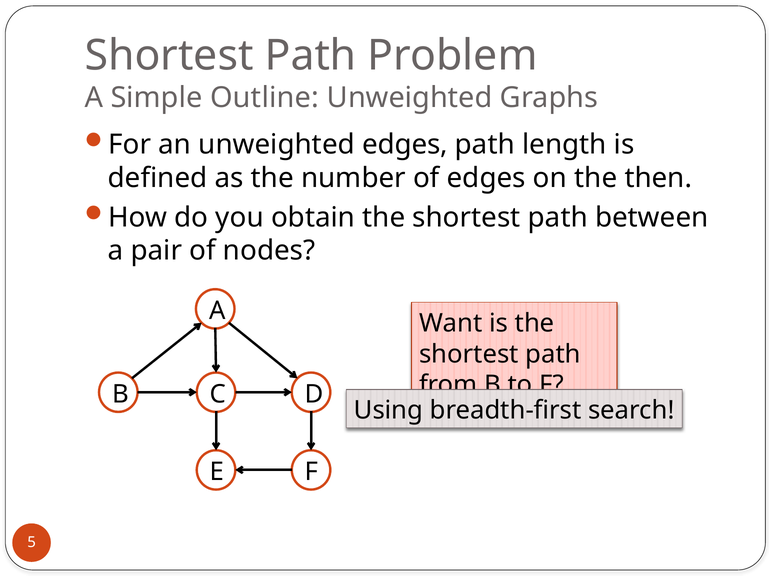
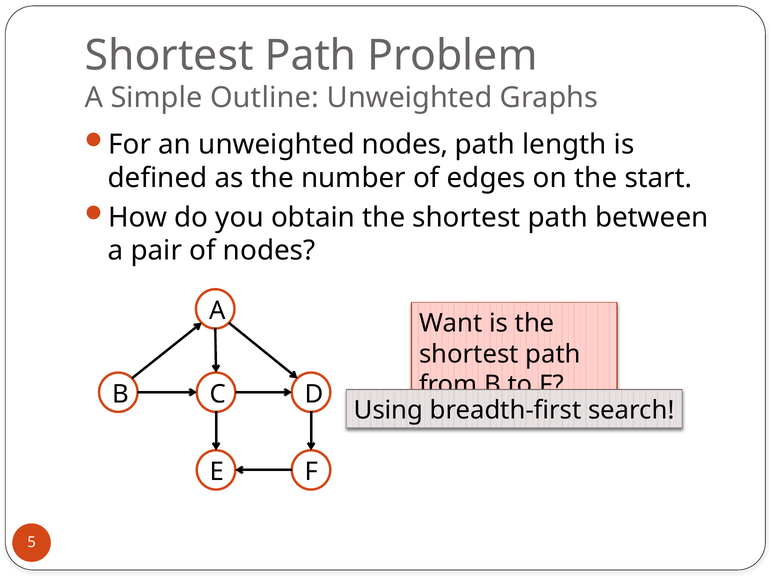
unweighted edges: edges -> nodes
then: then -> start
